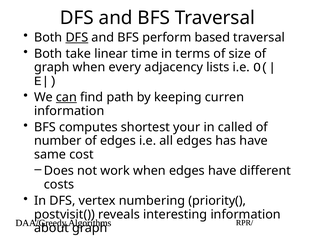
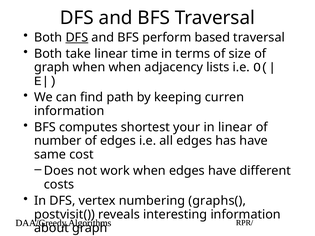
when every: every -> when
can underline: present -> none
in called: called -> linear
priority(: priority( -> graphs(
